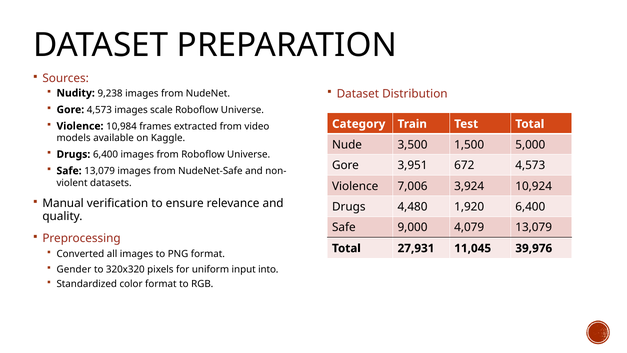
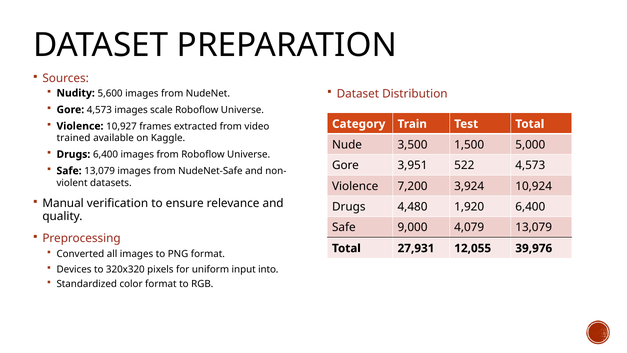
9,238: 9,238 -> 5,600
10,984: 10,984 -> 10,927
models: models -> trained
672: 672 -> 522
7,006: 7,006 -> 7,200
11,045: 11,045 -> 12,055
Gender: Gender -> Devices
